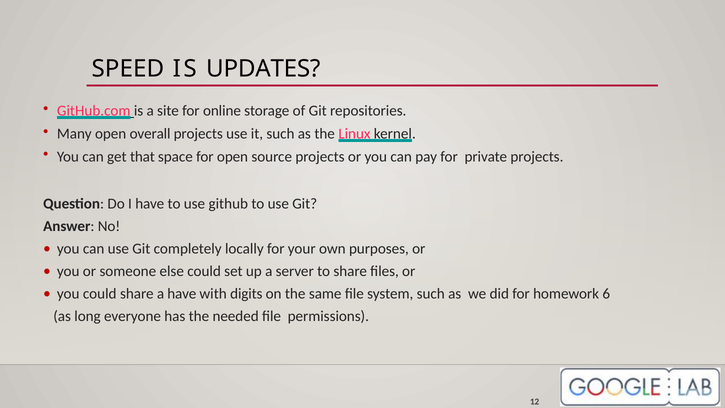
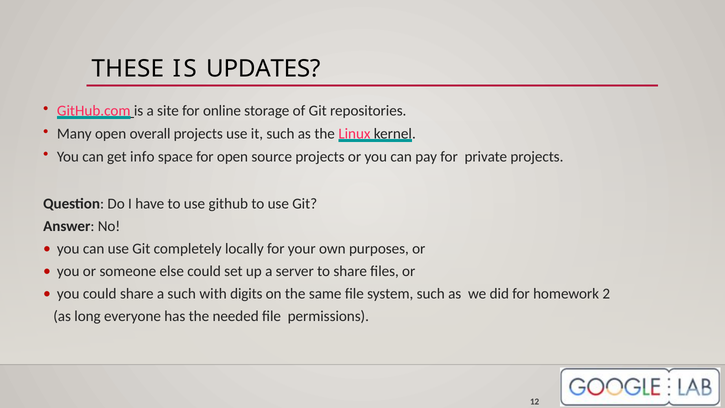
SPEED: SPEED -> THESE
that: that -> info
a have: have -> such
6: 6 -> 2
